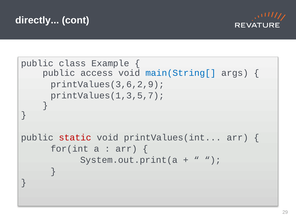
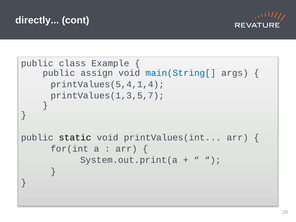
access: access -> assign
printValues(3,6,2,9: printValues(3,6,2,9 -> printValues(5,4,1,4
static colour: red -> black
